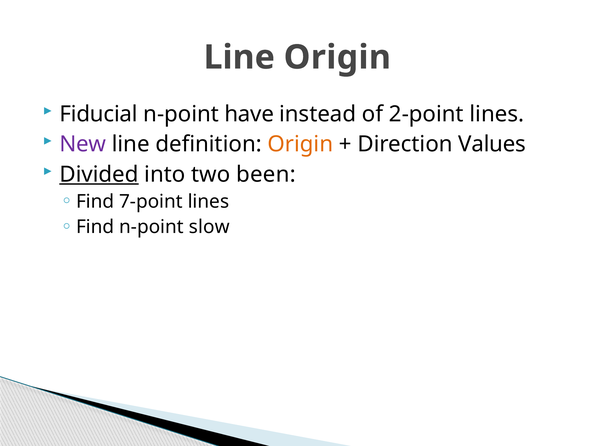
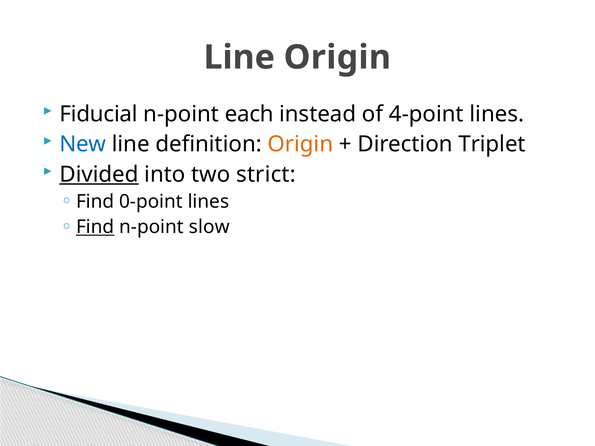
have: have -> each
2-point: 2-point -> 4-point
New colour: purple -> blue
Values: Values -> Triplet
been: been -> strict
7-point: 7-point -> 0-point
Find at (95, 227) underline: none -> present
